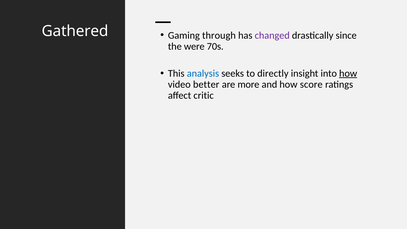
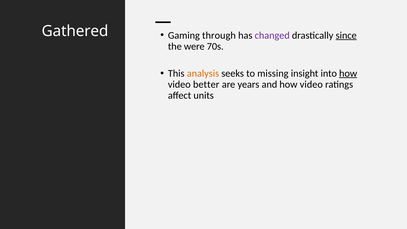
since underline: none -> present
analysis colour: blue -> orange
directly: directly -> missing
more: more -> years
and how score: score -> video
critic: critic -> units
